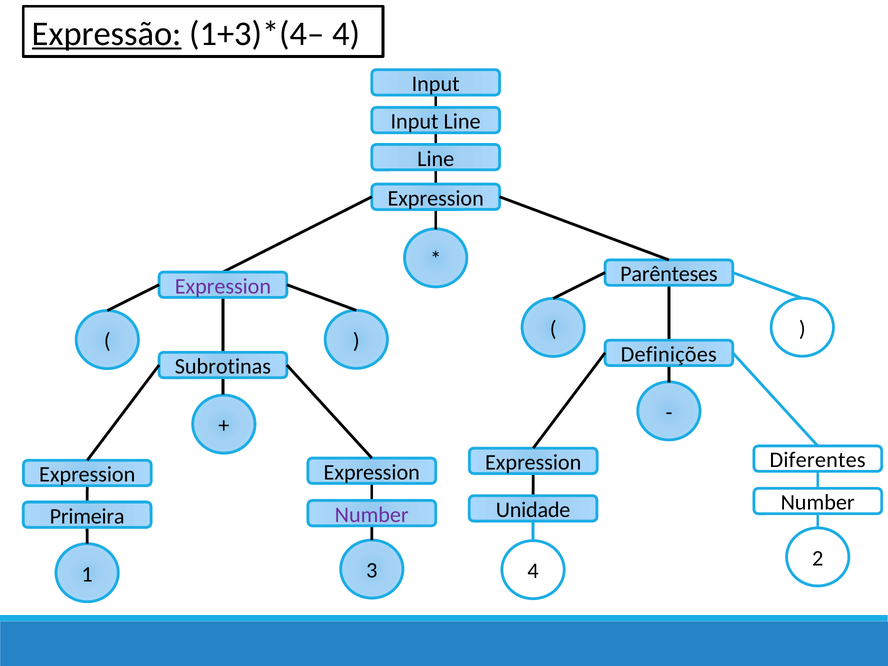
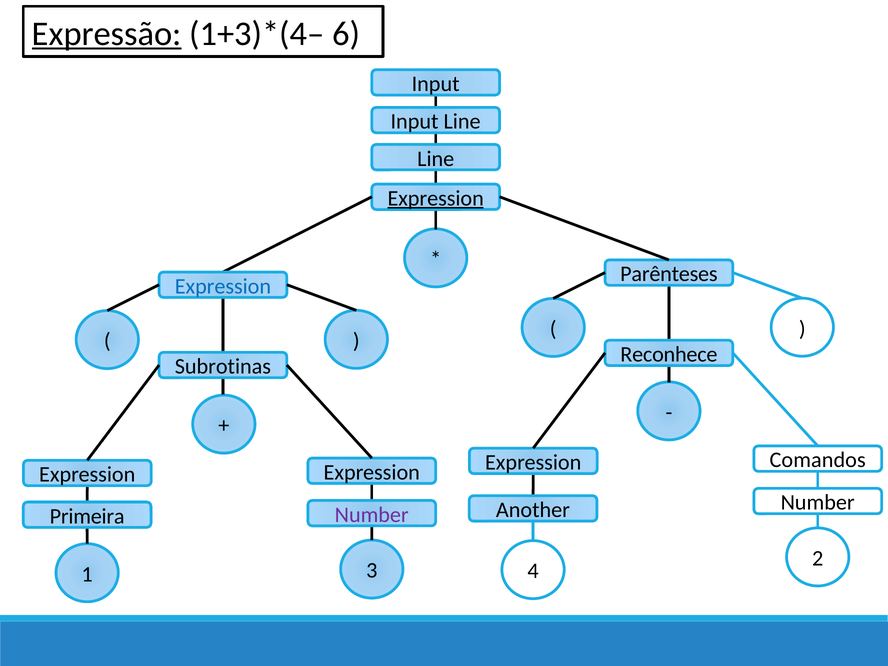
4 at (346, 34): 4 -> 6
Expression at (436, 198) underline: none -> present
Expression at (223, 286) colour: purple -> blue
Definições: Definições -> Reconhece
Diferentes: Diferentes -> Comandos
Unidade: Unidade -> Another
